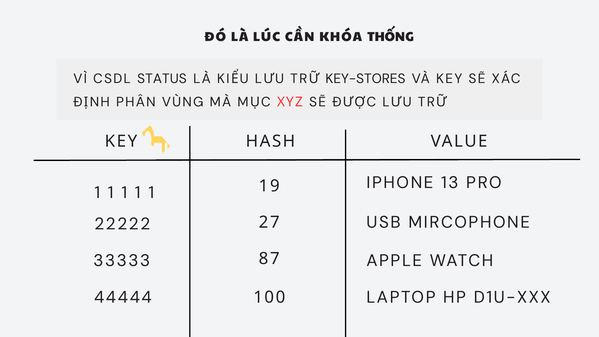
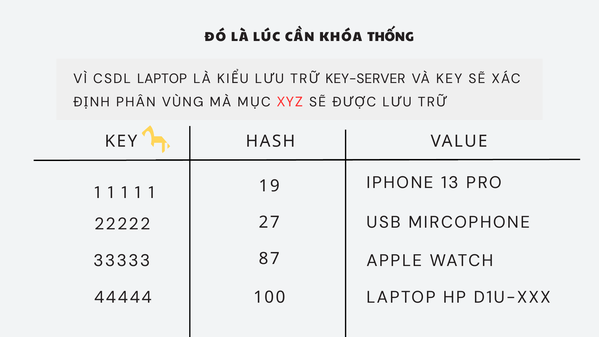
CSDL STATUS: STATUS -> LAPTOP
KEY-STORES: KEY-STORES -> KEY-SERVER
